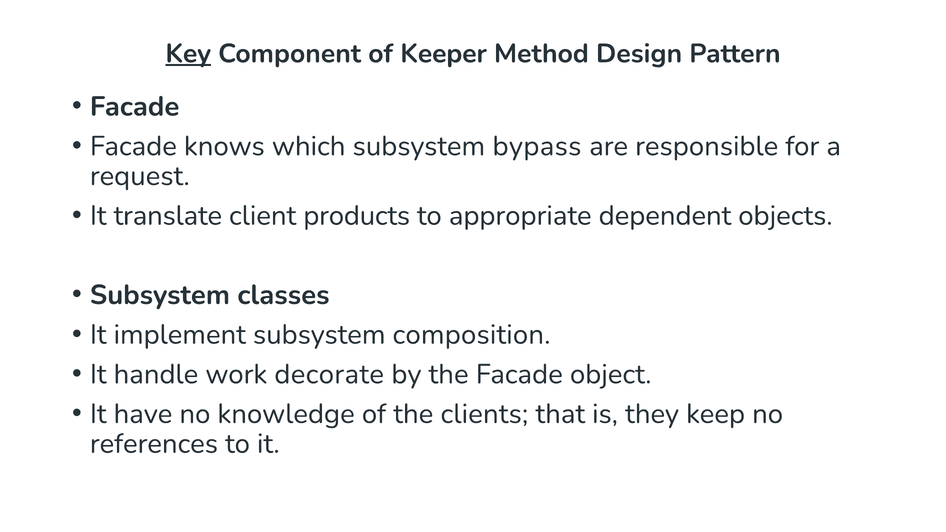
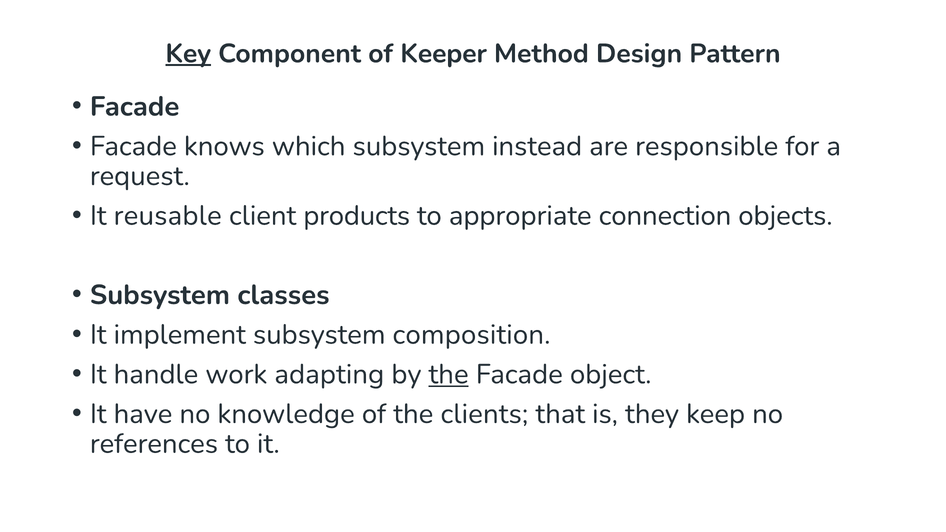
bypass: bypass -> instead
translate: translate -> reusable
dependent: dependent -> connection
decorate: decorate -> adapting
the at (449, 374) underline: none -> present
